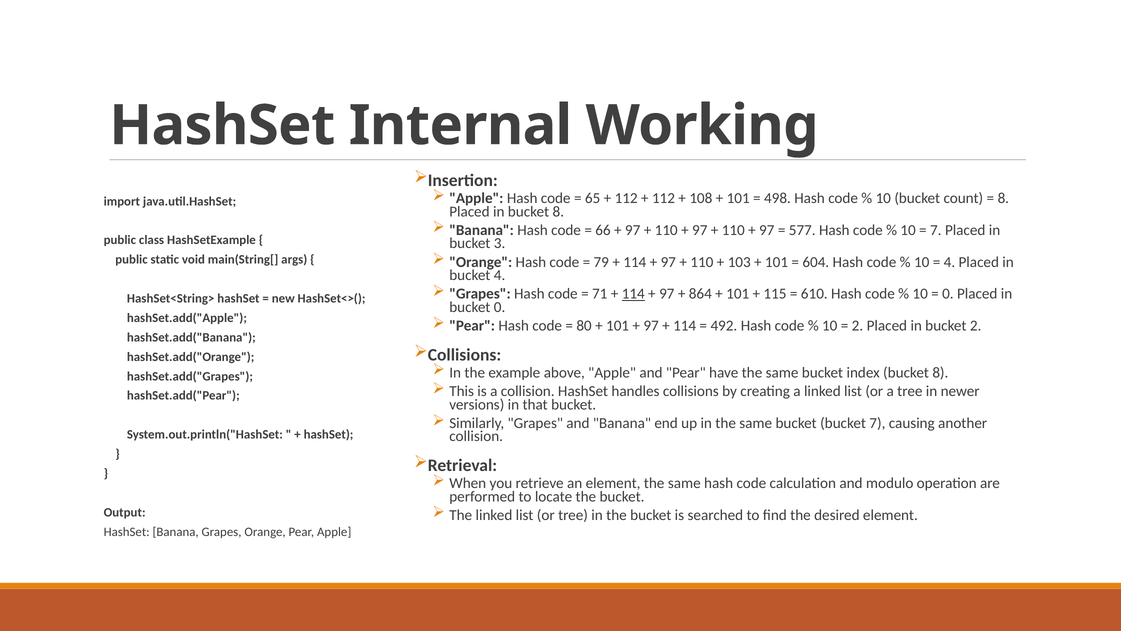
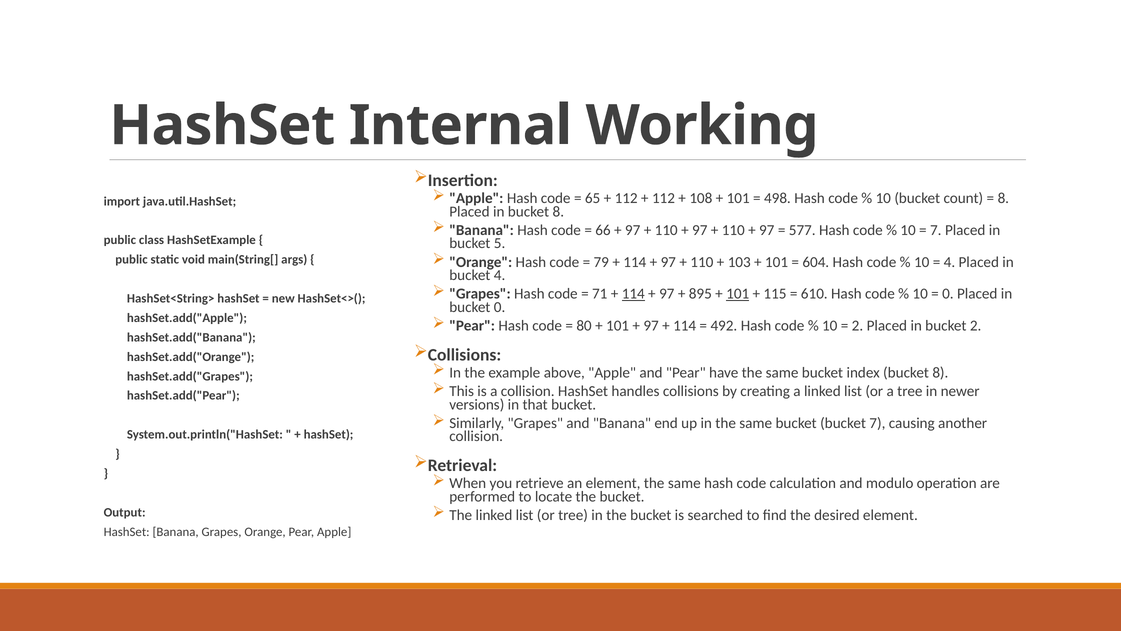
3: 3 -> 5
864: 864 -> 895
101 at (738, 294) underline: none -> present
